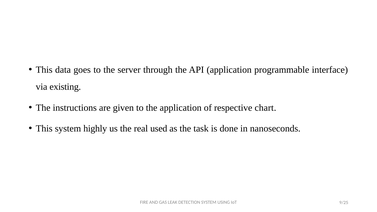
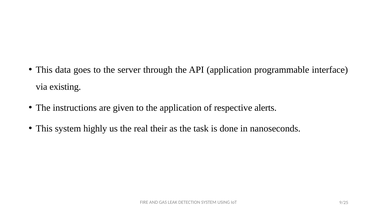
chart: chart -> alerts
used: used -> their
